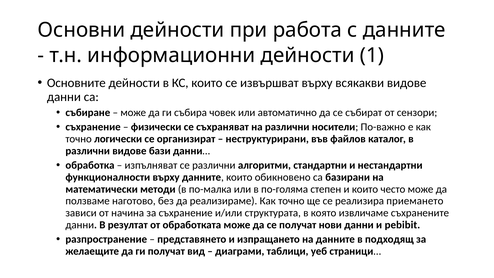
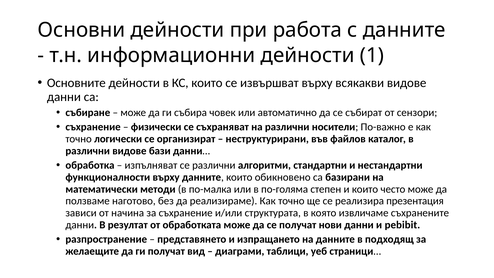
приемането: приемането -> презентация
